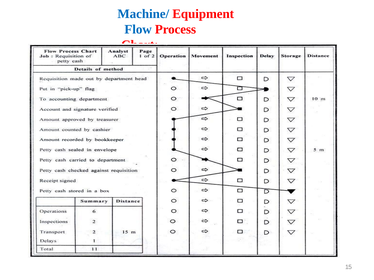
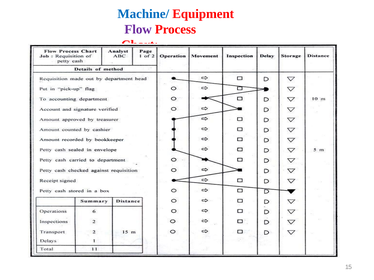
Flow colour: blue -> purple
